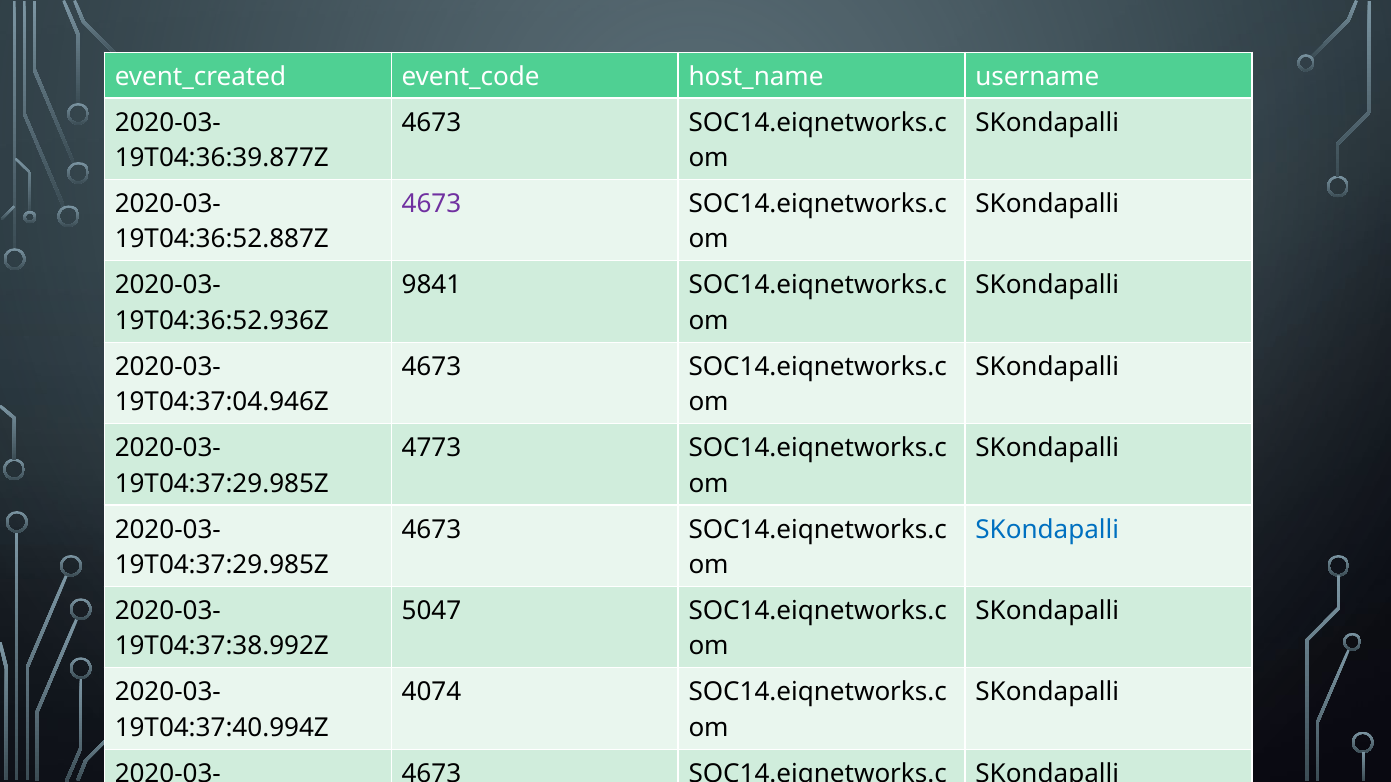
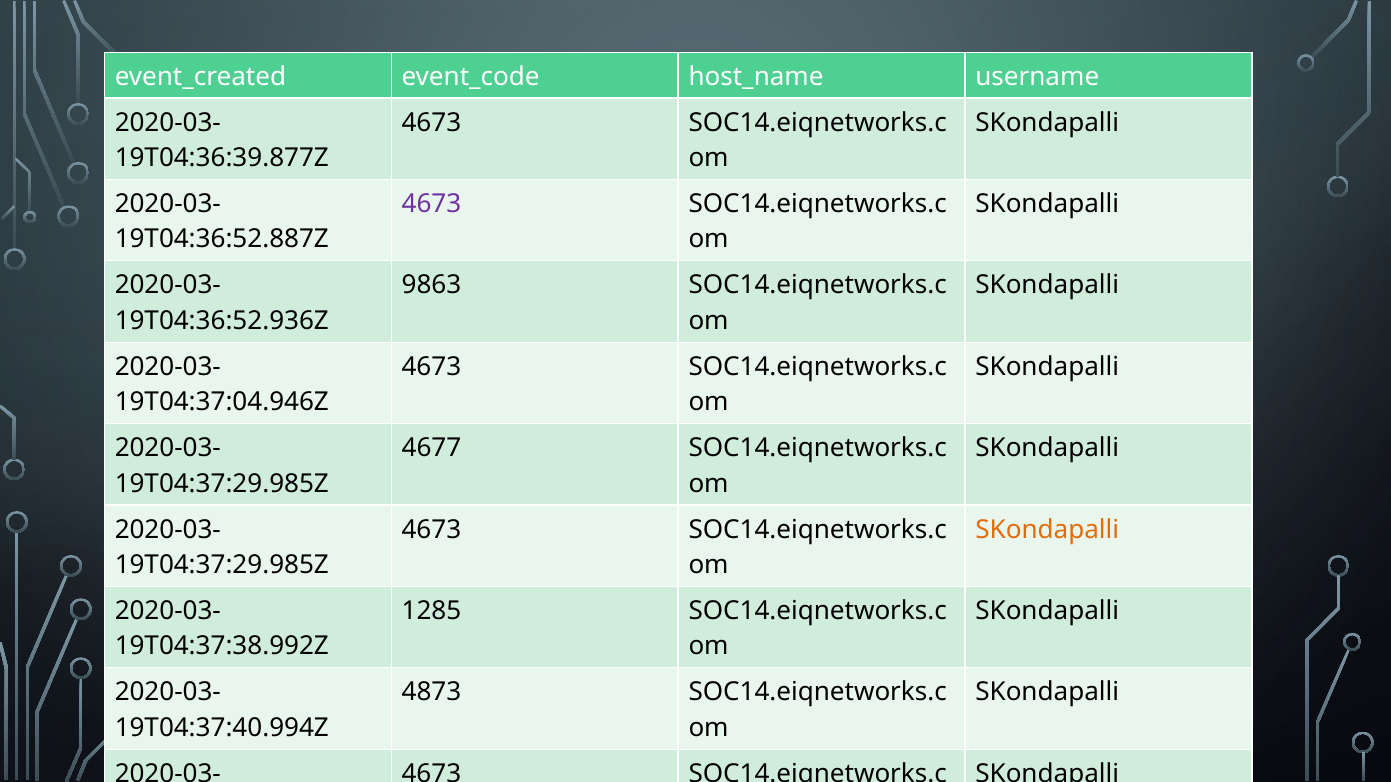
9841: 9841 -> 9863
4773: 4773 -> 4677
SKondapalli at (1047, 530) colour: blue -> orange
5047: 5047 -> 1285
4074: 4074 -> 4873
